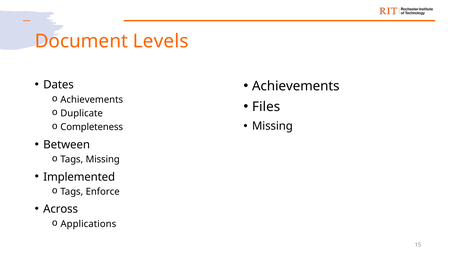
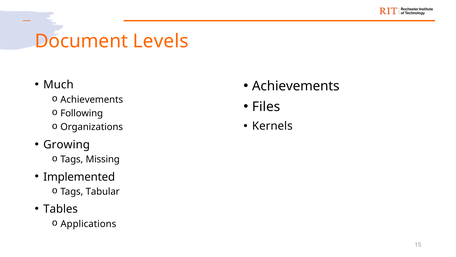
Dates: Dates -> Much
Duplicate: Duplicate -> Following
Missing at (272, 126): Missing -> Kernels
Completeness: Completeness -> Organizations
Between: Between -> Growing
Enforce: Enforce -> Tabular
Across: Across -> Tables
